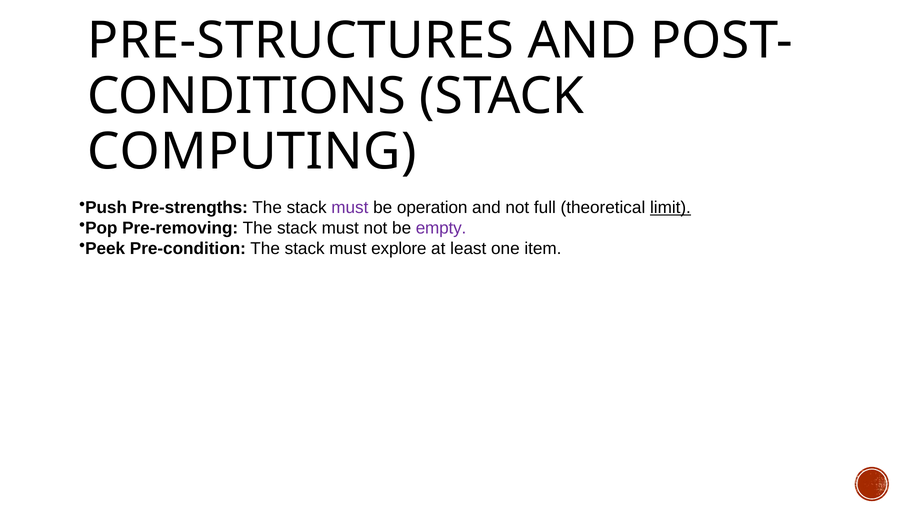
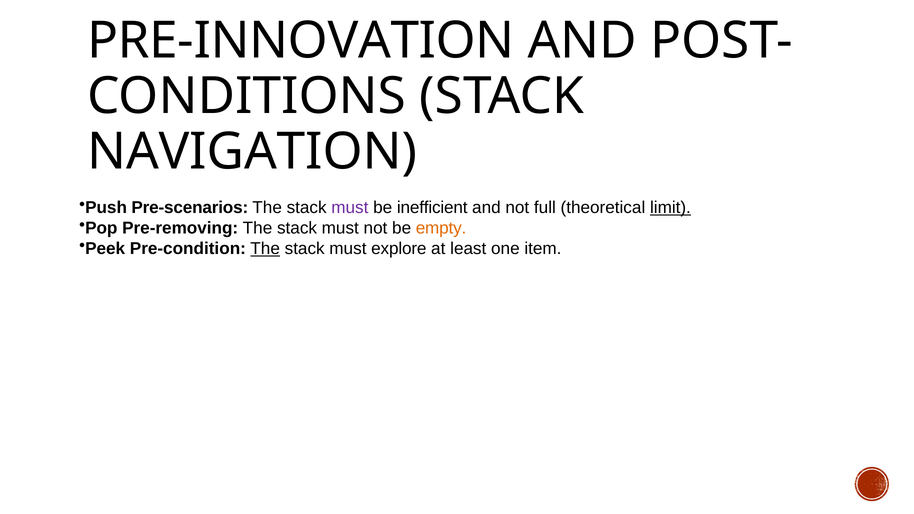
PRE-STRUCTURES: PRE-STRUCTURES -> PRE-INNOVATION
COMPUTING: COMPUTING -> NAVIGATION
Pre-strengths: Pre-strengths -> Pre-scenarios
operation: operation -> inefficient
empty colour: purple -> orange
The at (265, 249) underline: none -> present
